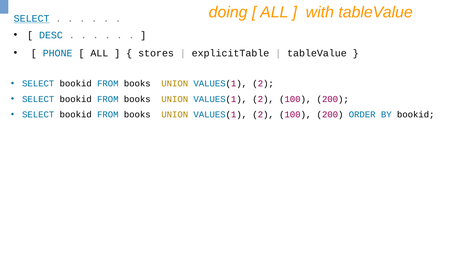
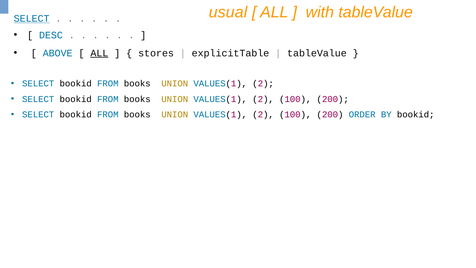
doing: doing -> usual
PHONE: PHONE -> ABOVE
ALL at (99, 53) underline: none -> present
